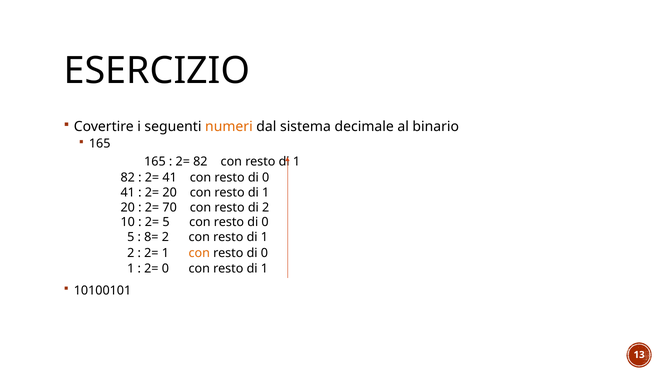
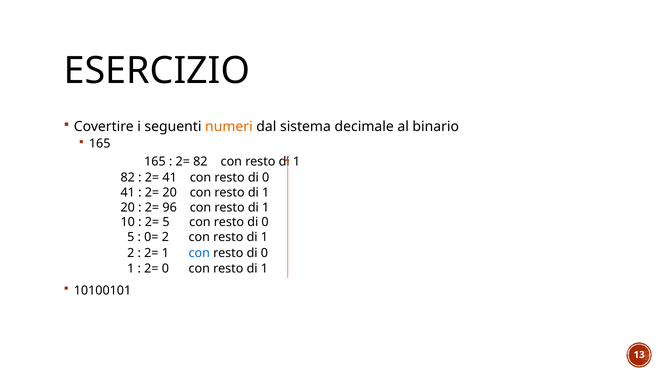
70: 70 -> 96
2 at (266, 207): 2 -> 1
8=: 8= -> 0=
con at (199, 253) colour: orange -> blue
